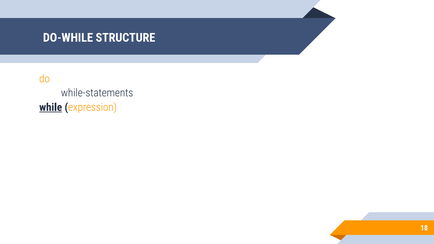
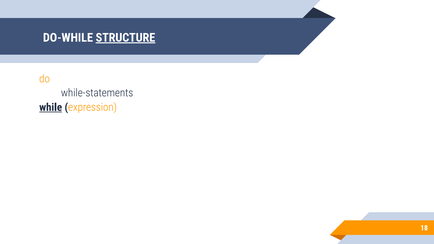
STRUCTURE underline: none -> present
